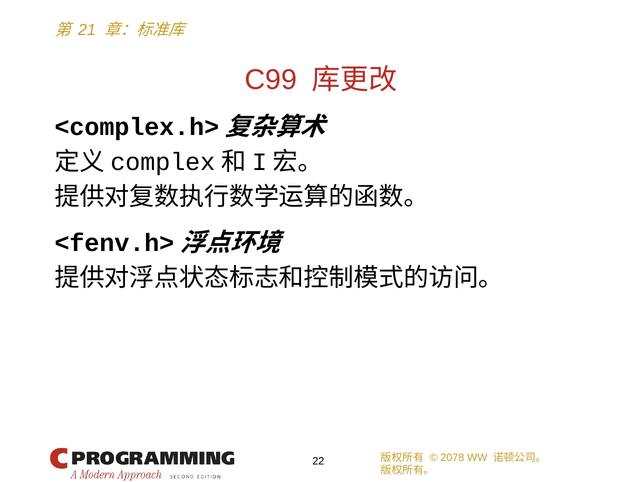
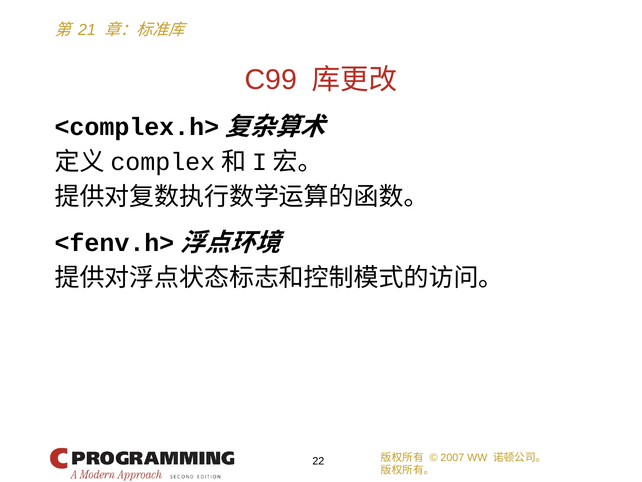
2078: 2078 -> 2007
